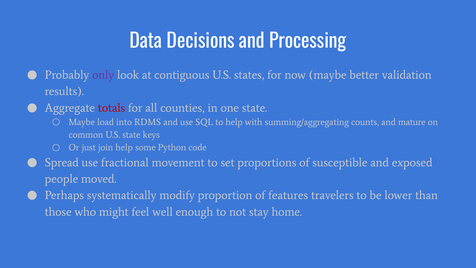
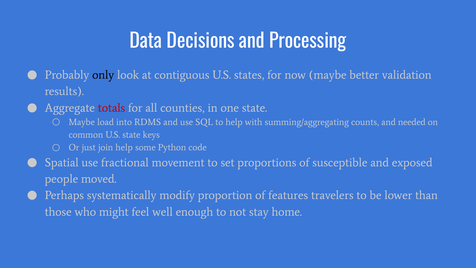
only colour: purple -> black
mature: mature -> needed
Spread: Spread -> Spatial
